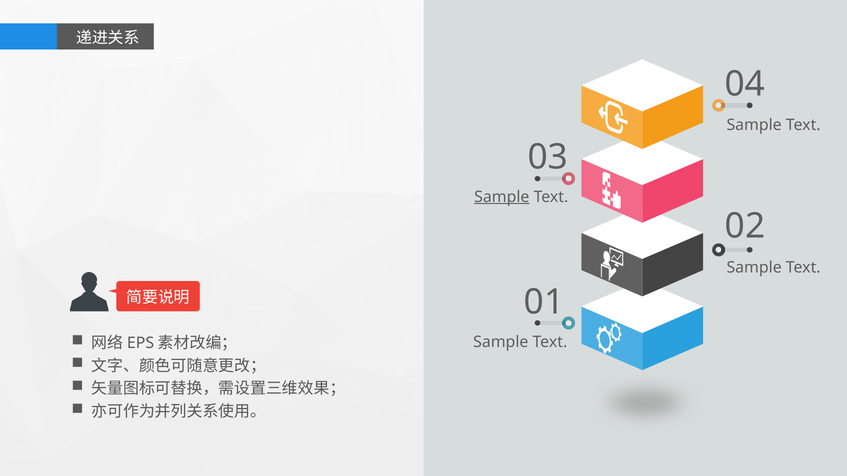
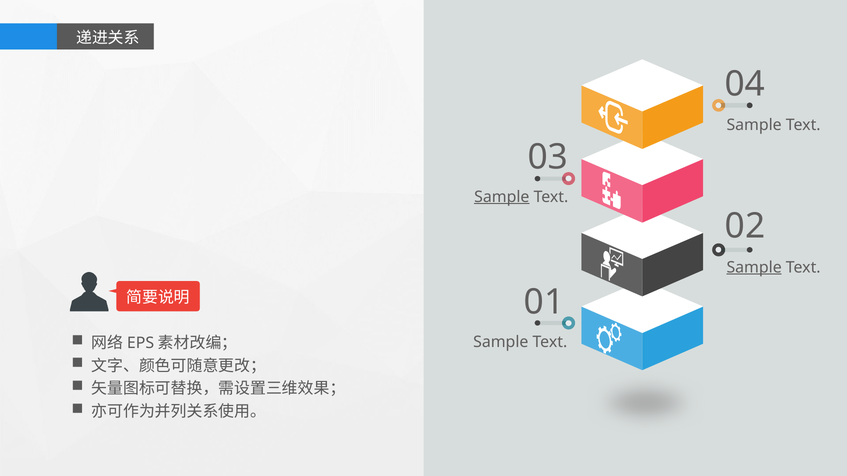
Sample at (754, 268) underline: none -> present
